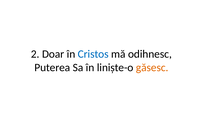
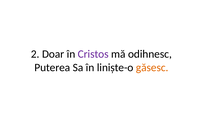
Cristos colour: blue -> purple
